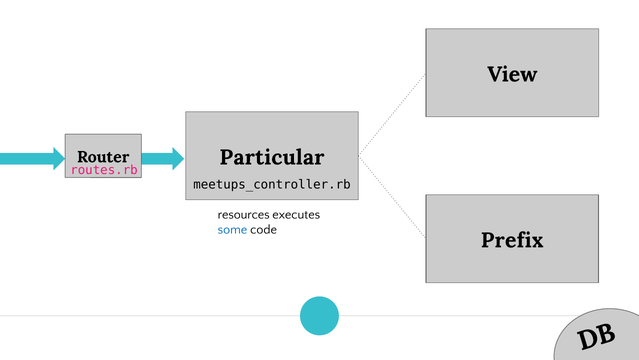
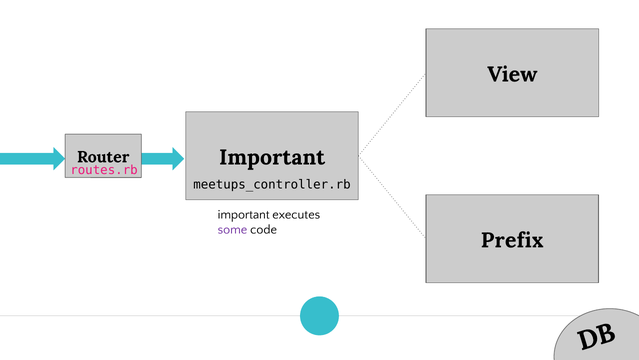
Particular at (272, 157): Particular -> Important
resources at (244, 214): resources -> important
some colour: blue -> purple
